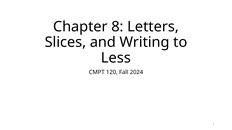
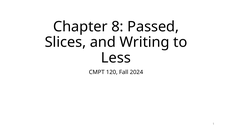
Letters: Letters -> Passed
